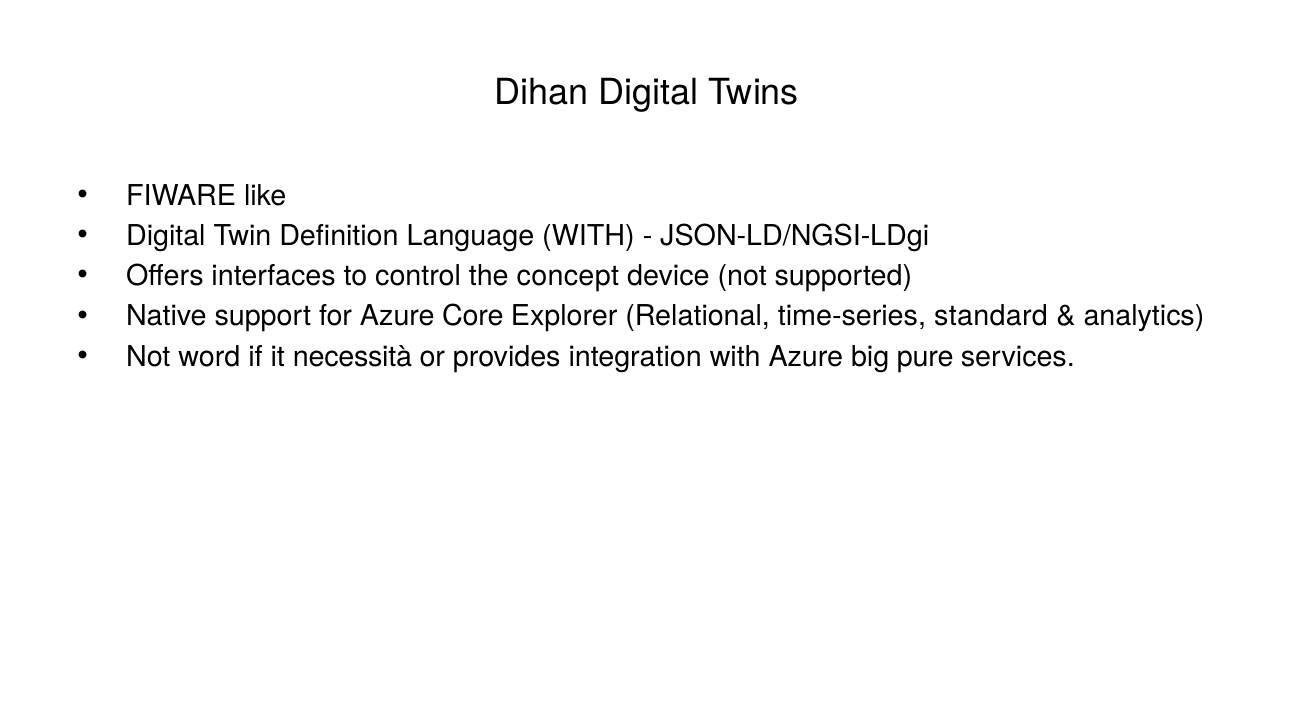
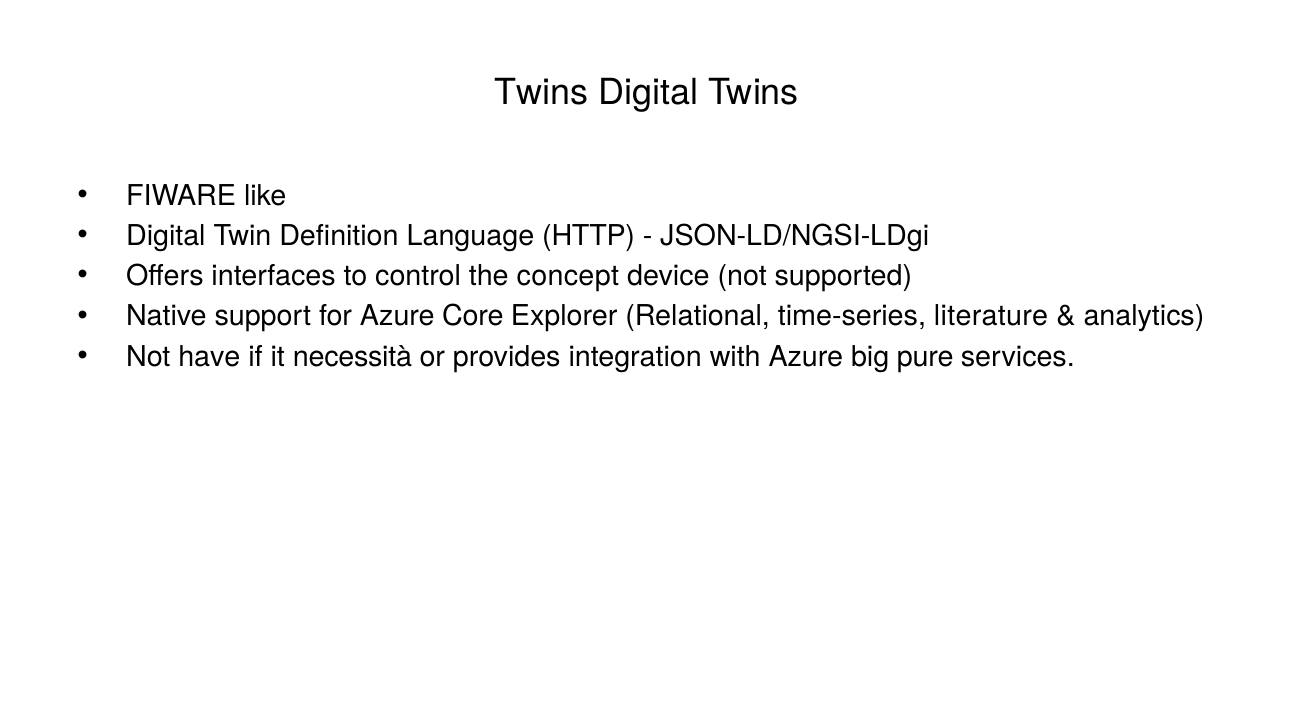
Dihan at (542, 92): Dihan -> Twins
Language WITH: WITH -> HTTP
standard: standard -> literature
word: word -> have
